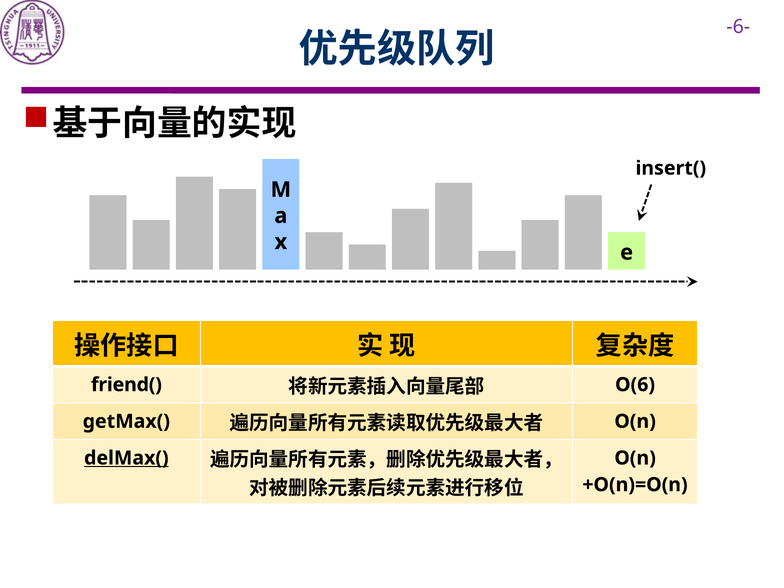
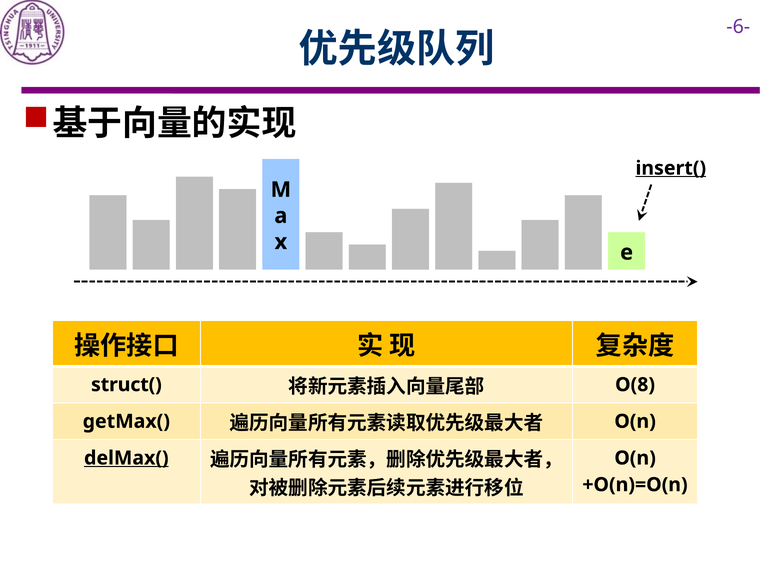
insert( underline: none -> present
friend(: friend( -> struct(
O(6: O(6 -> O(8
